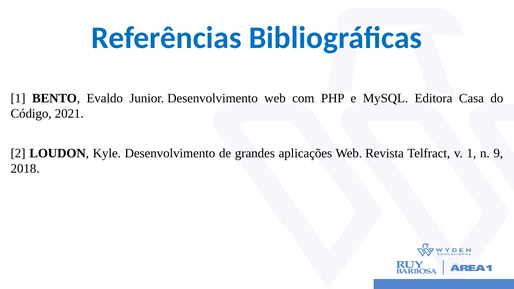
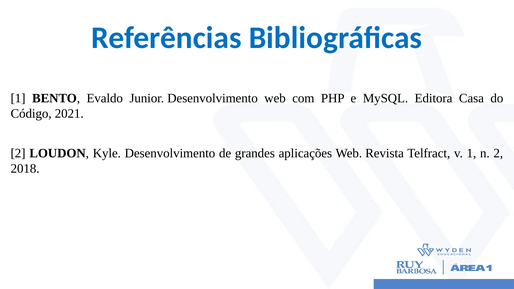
n 9: 9 -> 2
